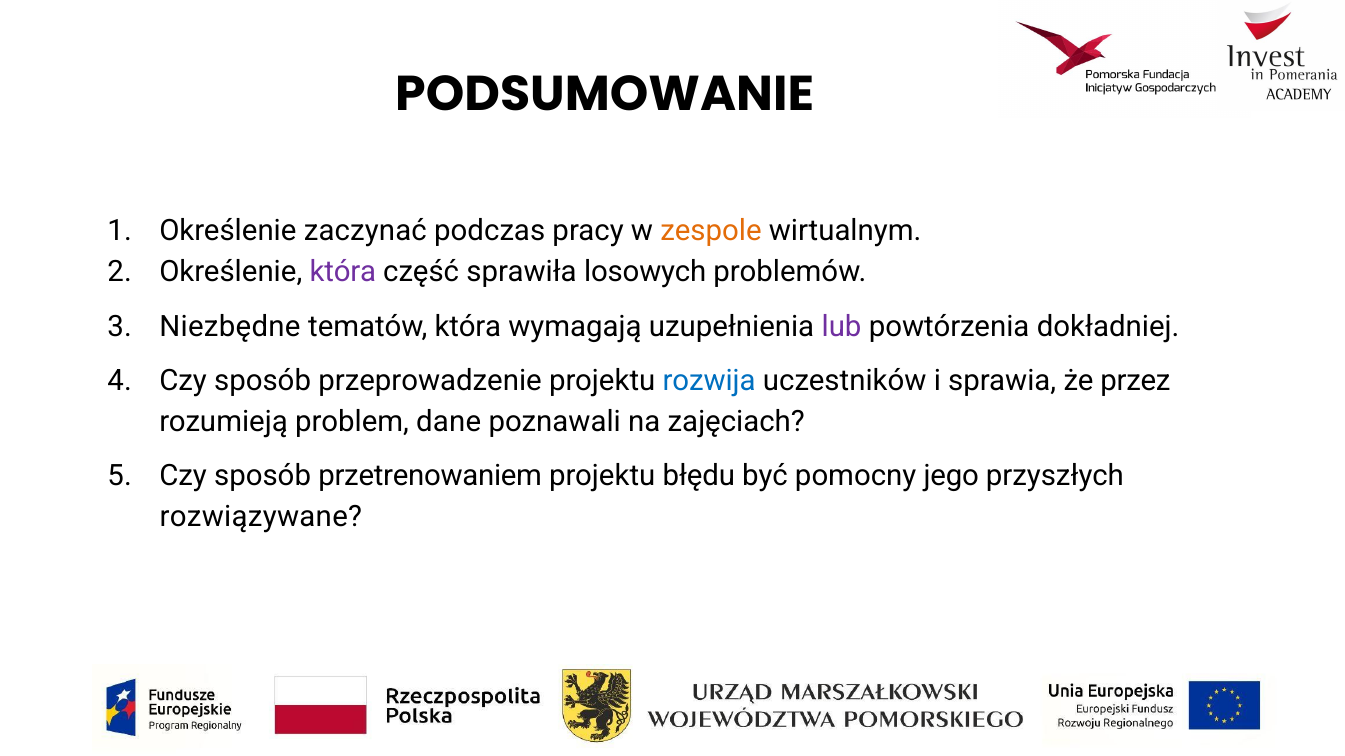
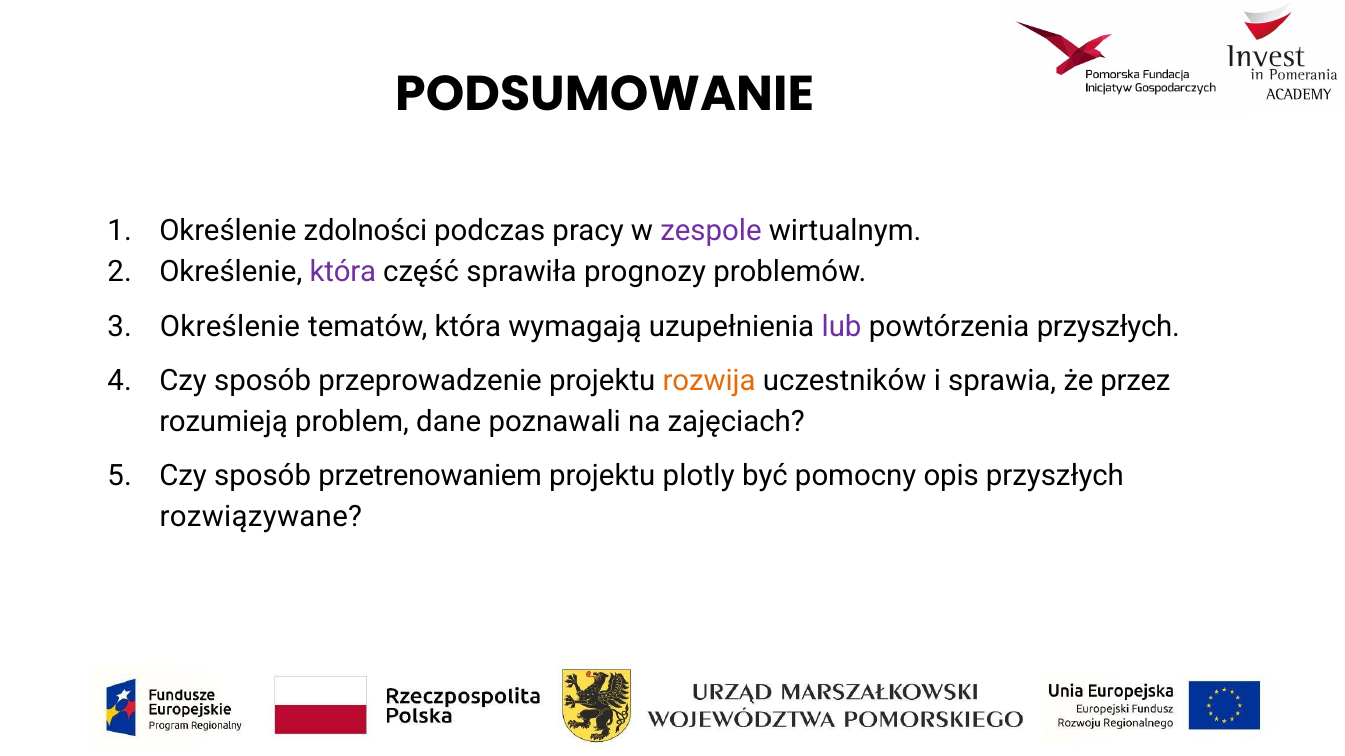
zaczynać: zaczynać -> zdolności
zespole colour: orange -> purple
losowych: losowych -> prognozy
Niezbędne at (230, 327): Niezbędne -> Określenie
powtórzenia dokładniej: dokładniej -> przyszłych
rozwija colour: blue -> orange
błędu: błędu -> plotly
jego: jego -> opis
